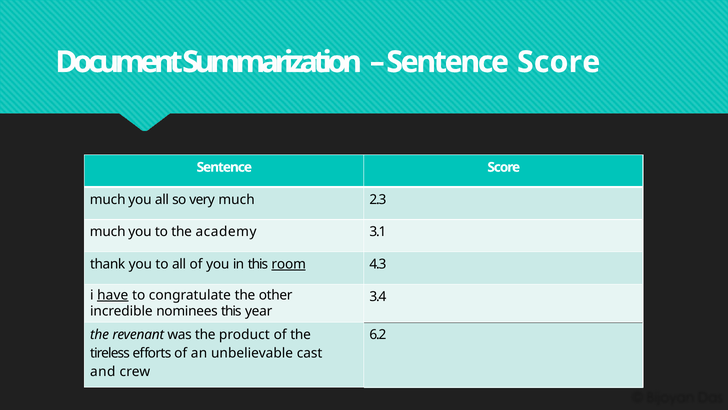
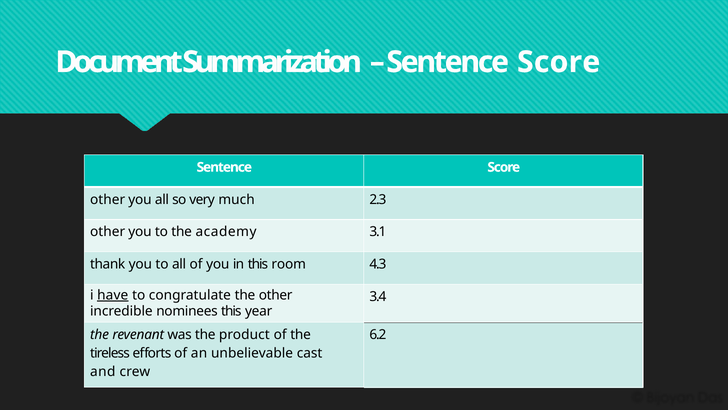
much at (108, 199): much -> other
much at (108, 232): much -> other
room underline: present -> none
